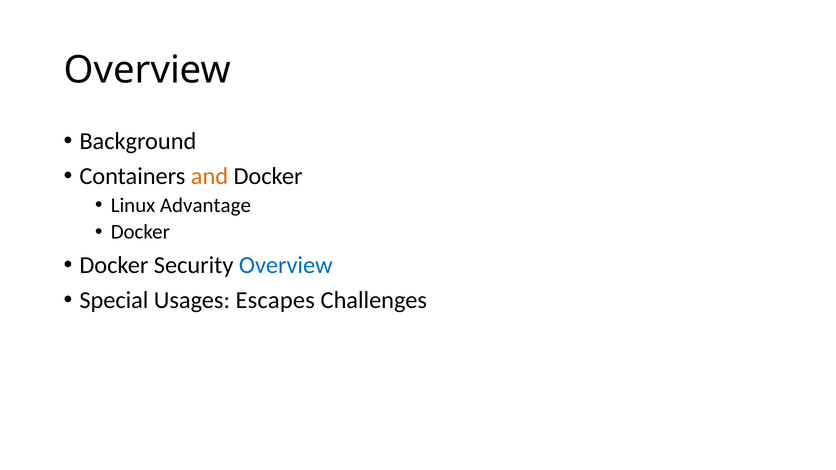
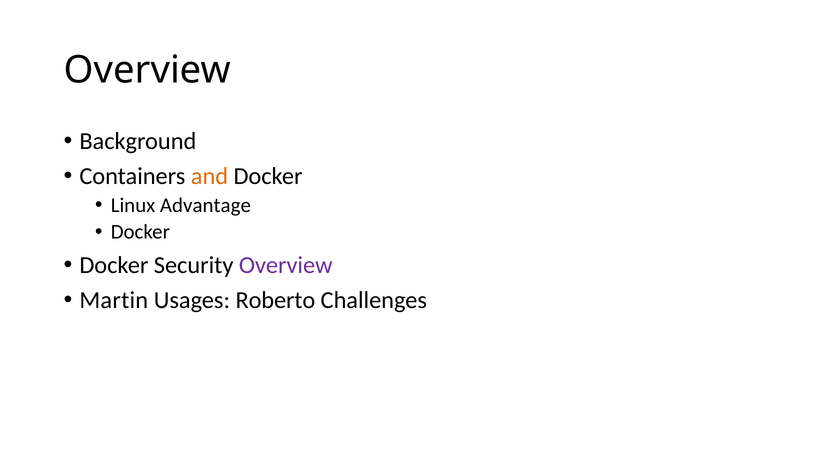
Overview at (286, 265) colour: blue -> purple
Special: Special -> Martin
Escapes: Escapes -> Roberto
